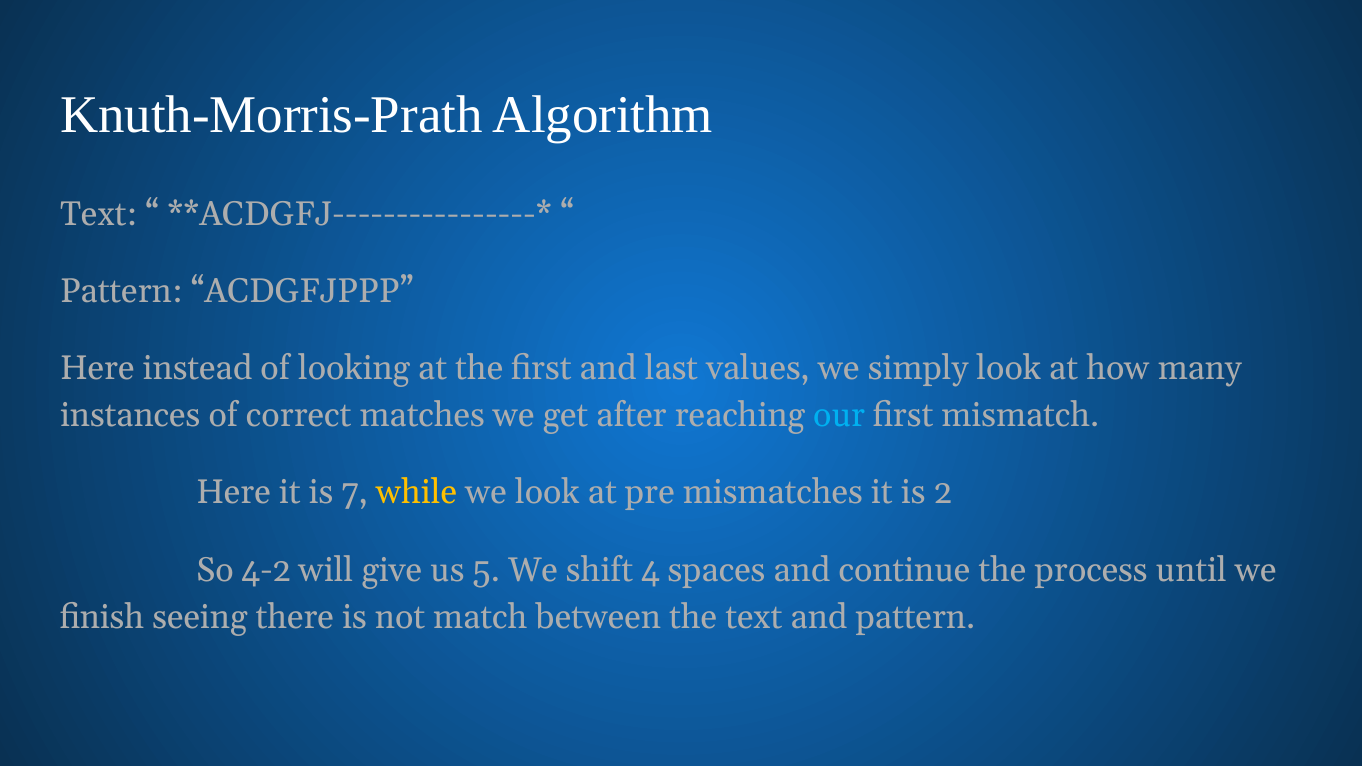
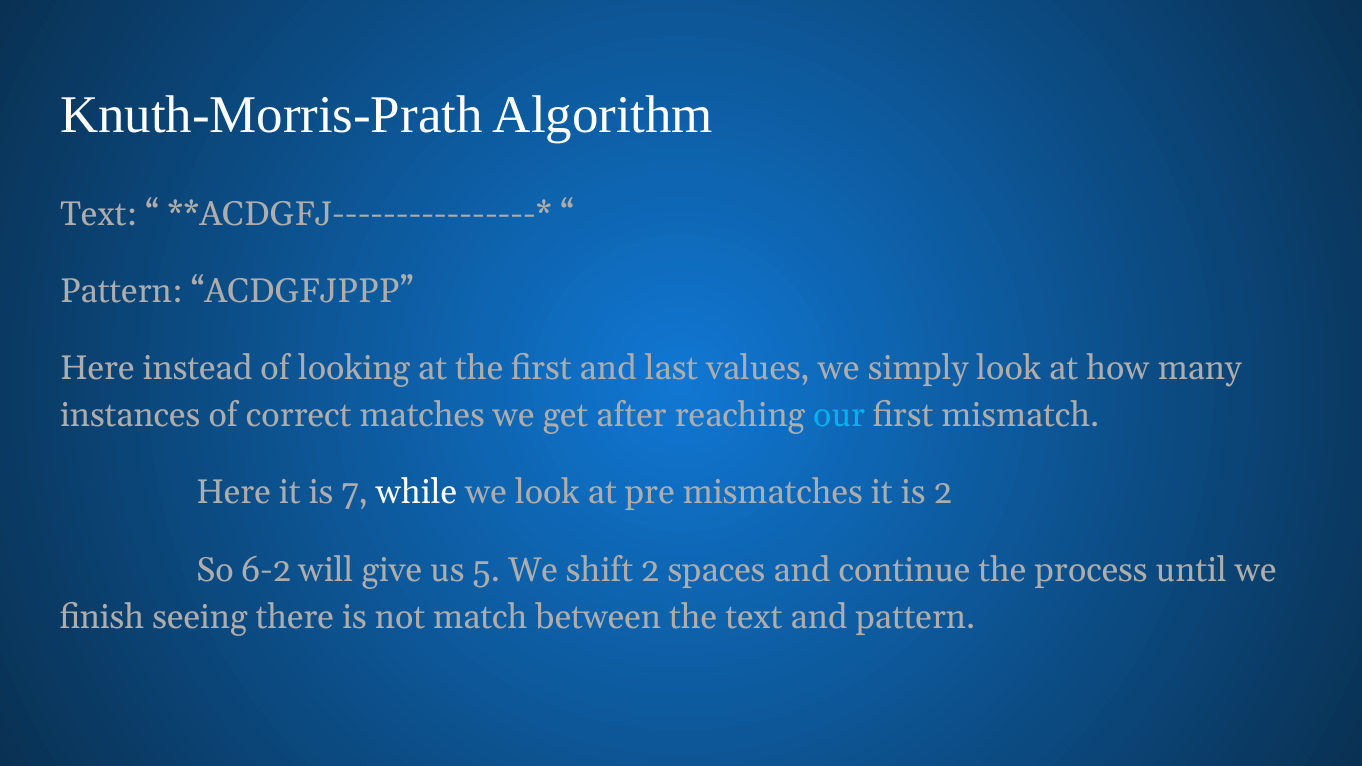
while colour: yellow -> white
4-2: 4-2 -> 6-2
shift 4: 4 -> 2
